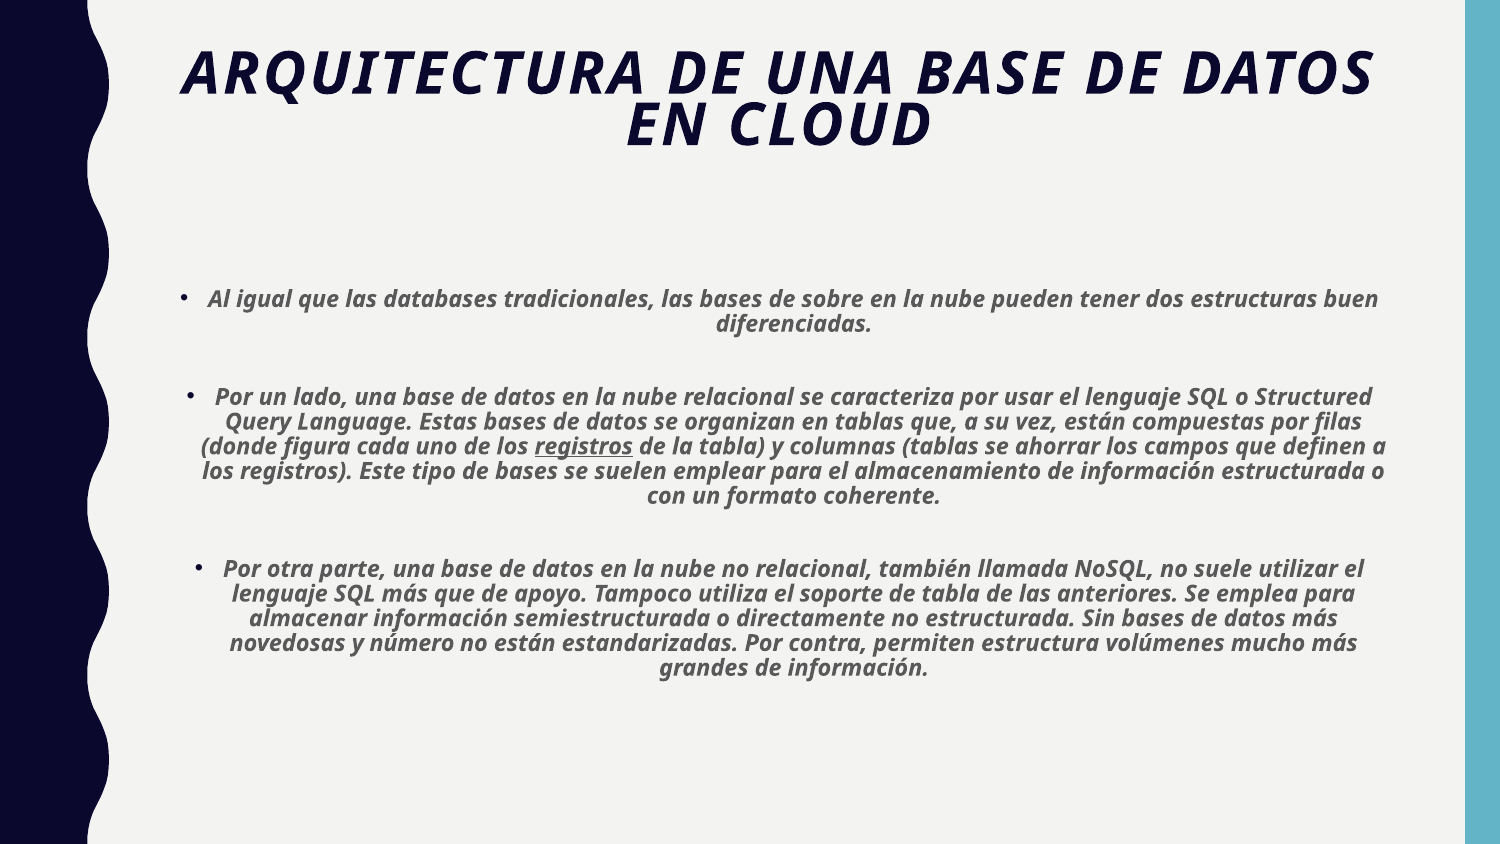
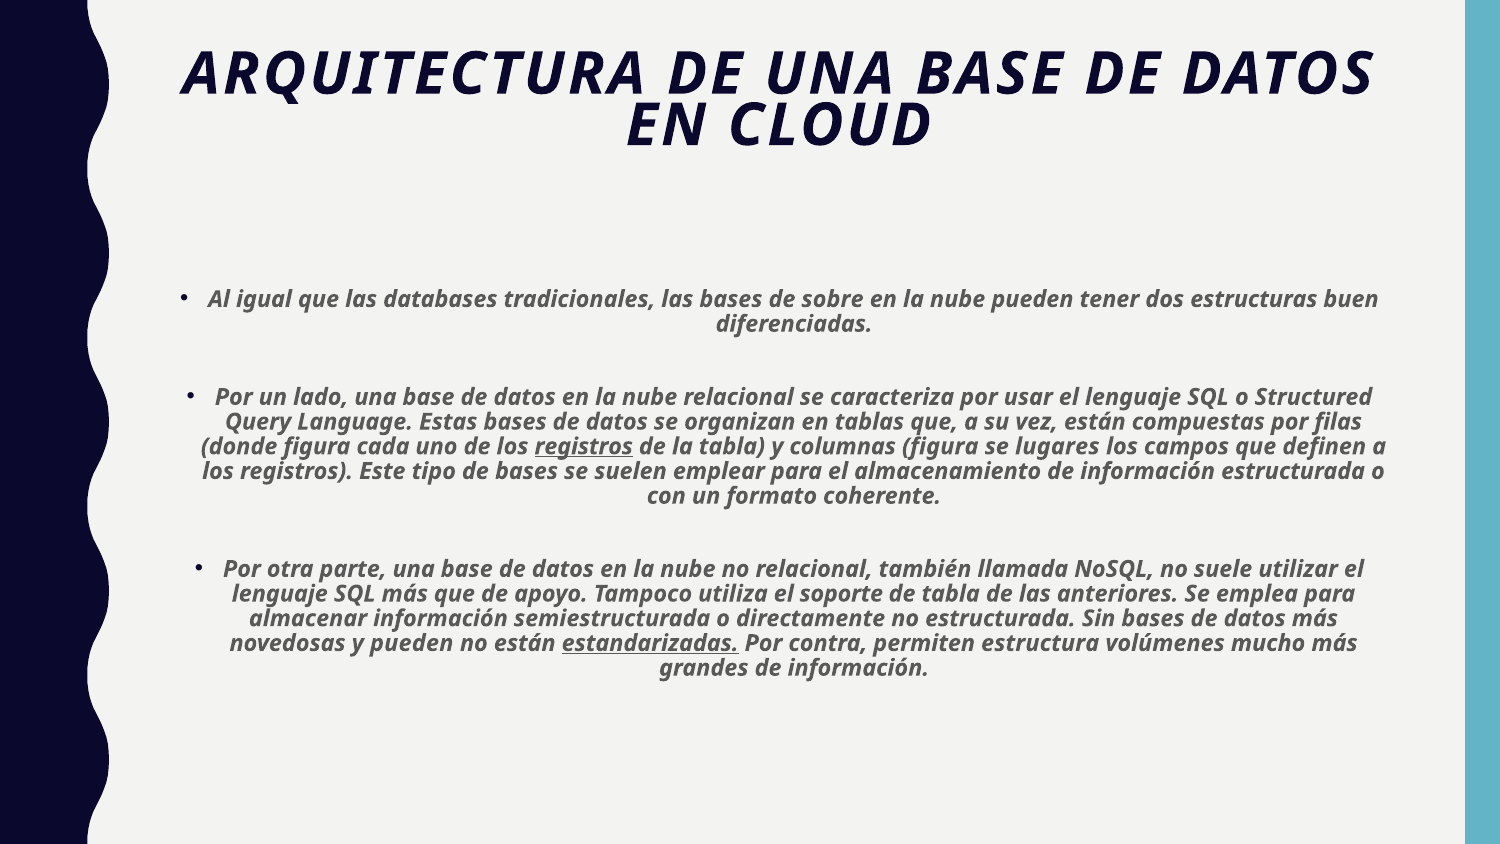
columnas tablas: tablas -> figura
ahorrar: ahorrar -> lugares
y número: número -> pueden
estandarizadas underline: none -> present
